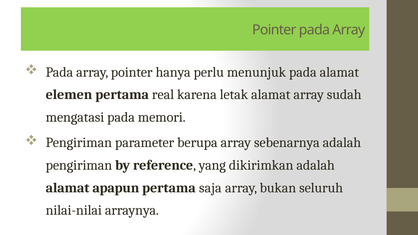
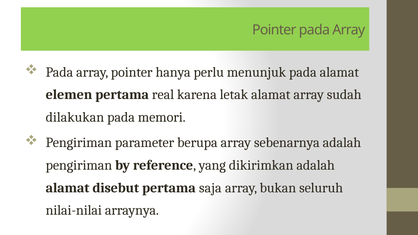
mengatasi: mengatasi -> dilakukan
apapun: apapun -> disebut
